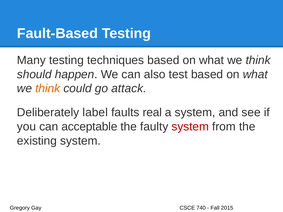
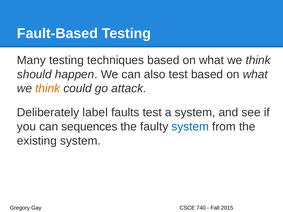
faults real: real -> test
acceptable: acceptable -> sequences
system at (190, 127) colour: red -> blue
